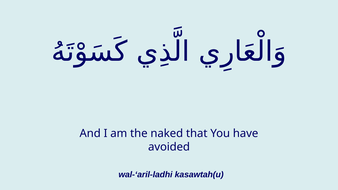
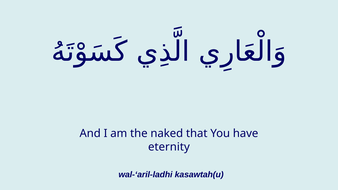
avoided: avoided -> eternity
